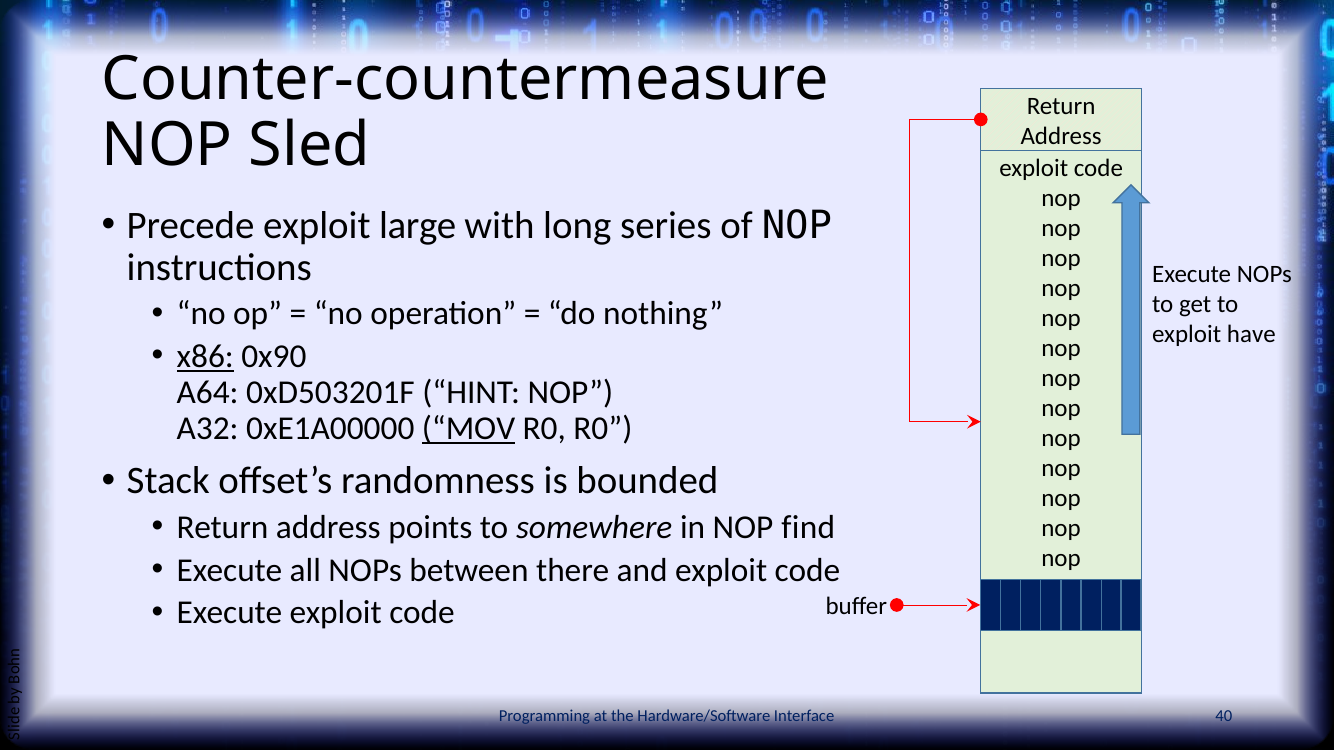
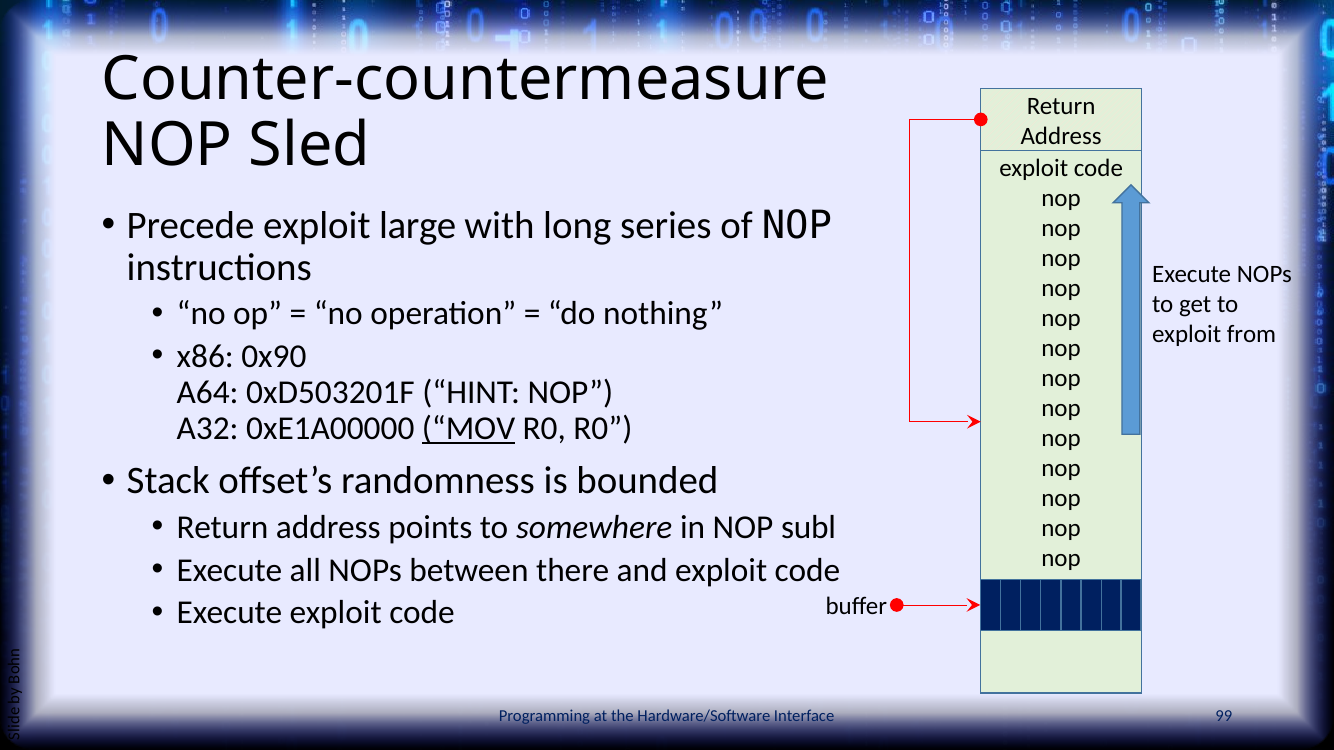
have: have -> from
x86 underline: present -> none
find: find -> subl
40: 40 -> 99
